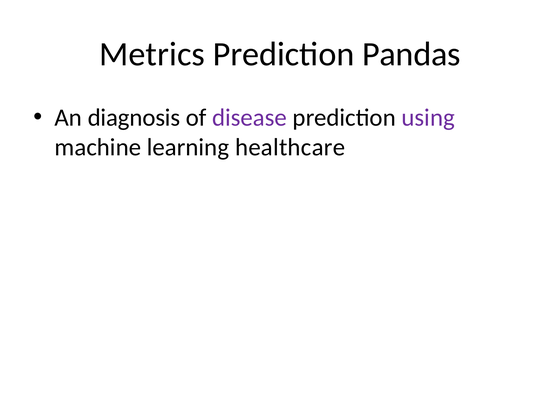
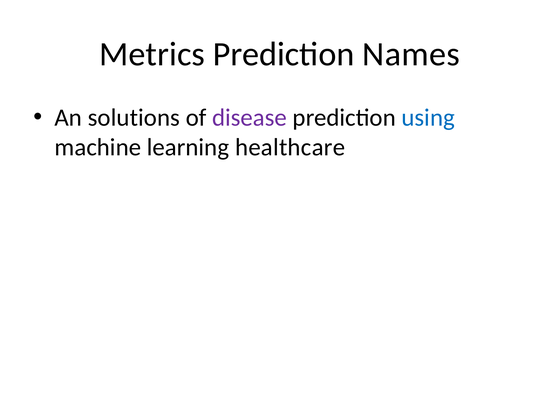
Pandas: Pandas -> Names
diagnosis: diagnosis -> solutions
using colour: purple -> blue
